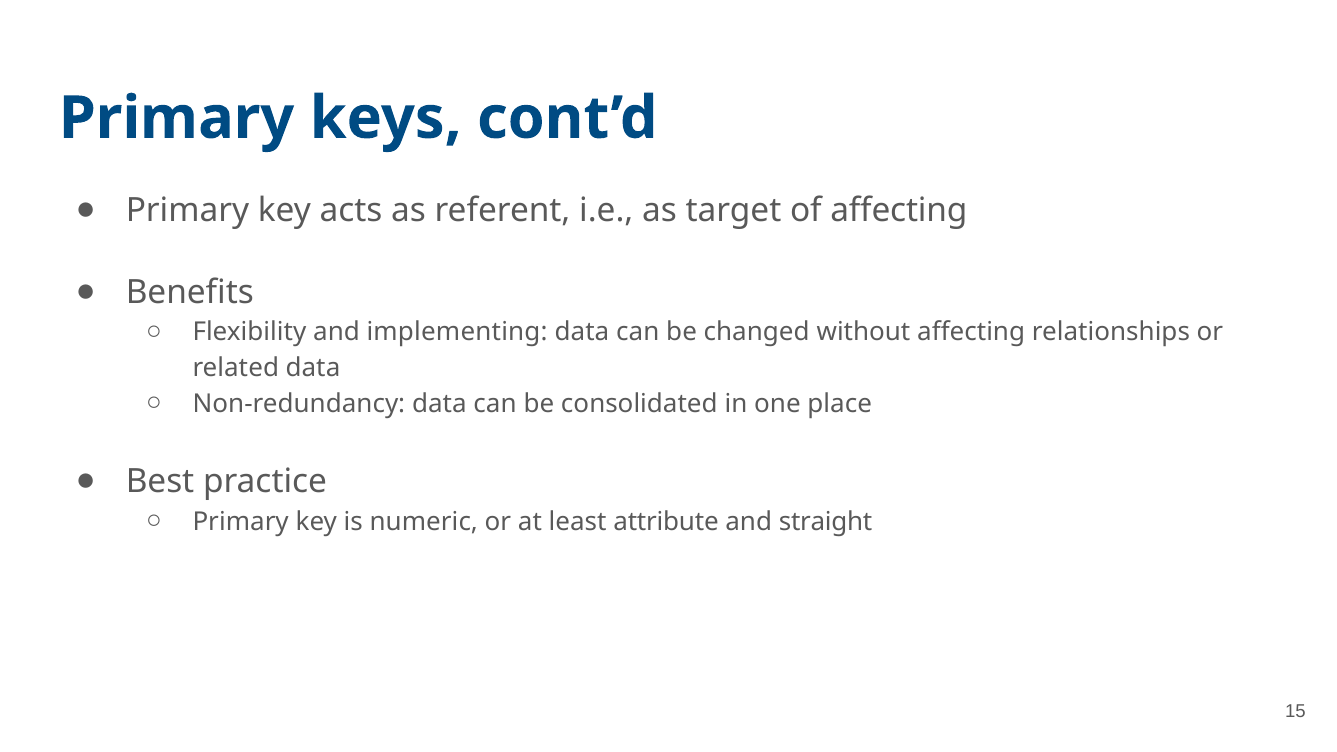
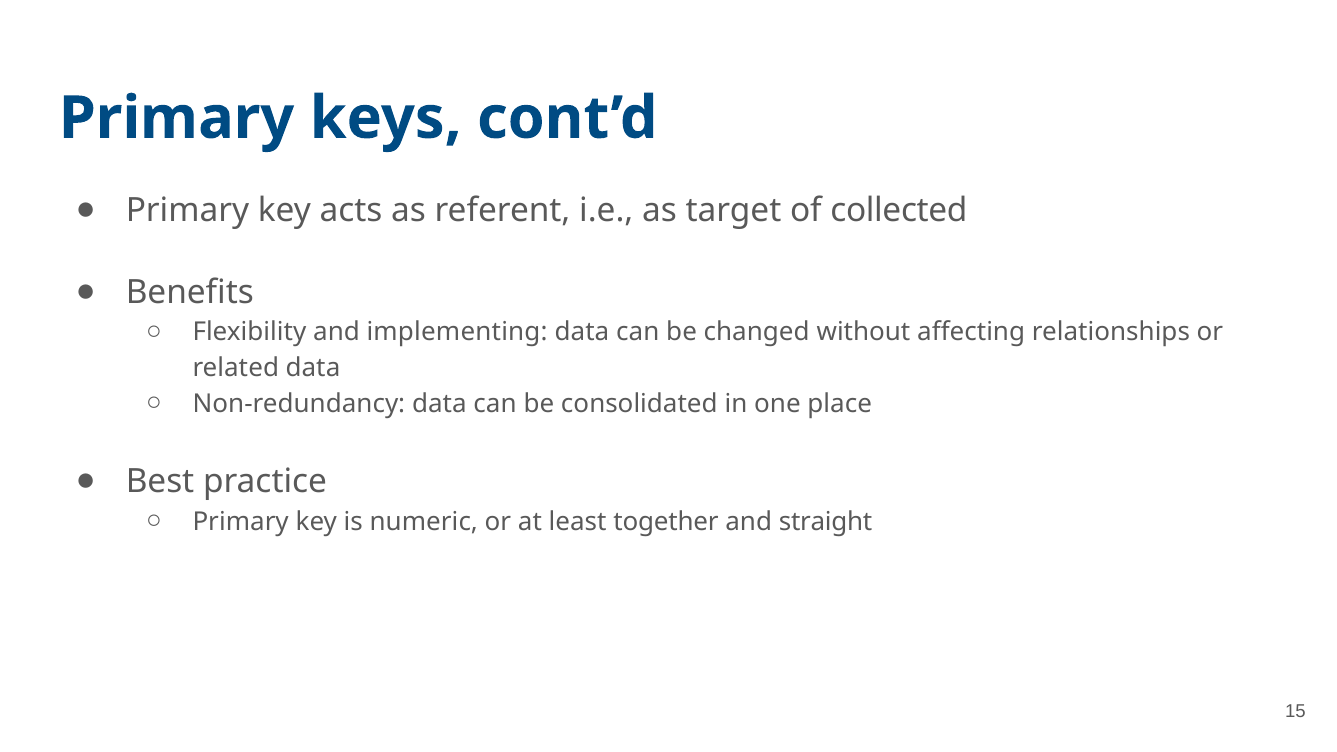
of affecting: affecting -> collected
attribute: attribute -> together
